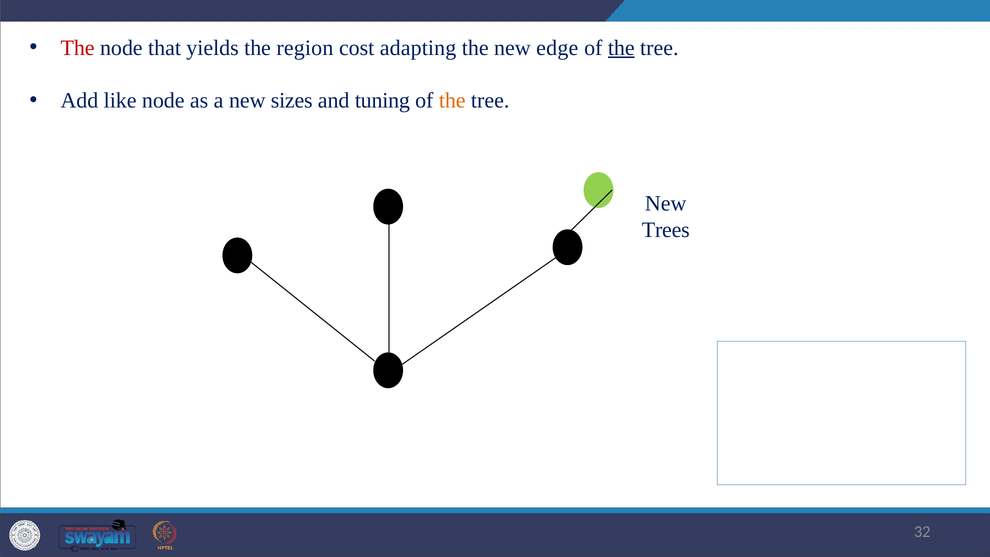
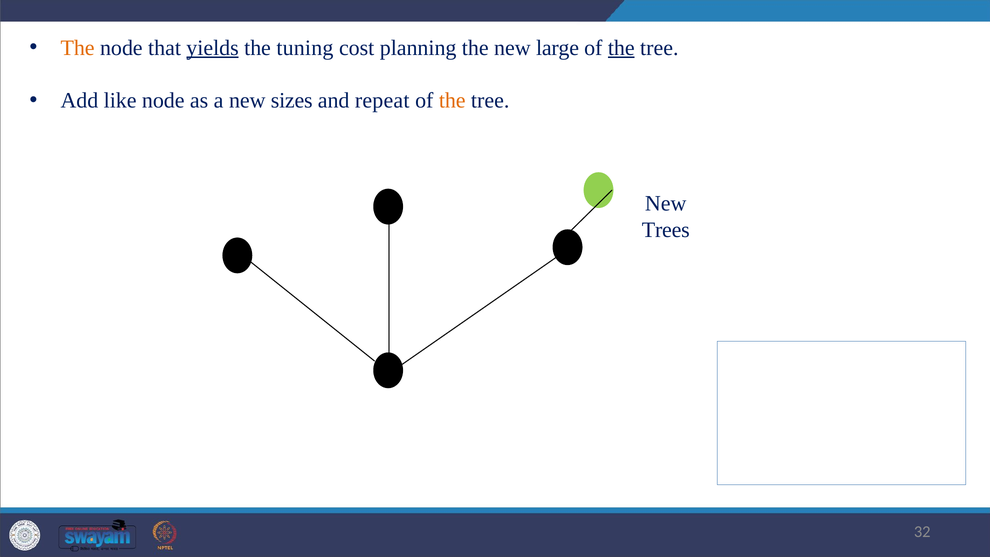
The at (78, 48) colour: red -> orange
yields underline: none -> present
region: region -> tuning
adapting: adapting -> planning
edge: edge -> large
tuning: tuning -> repeat
